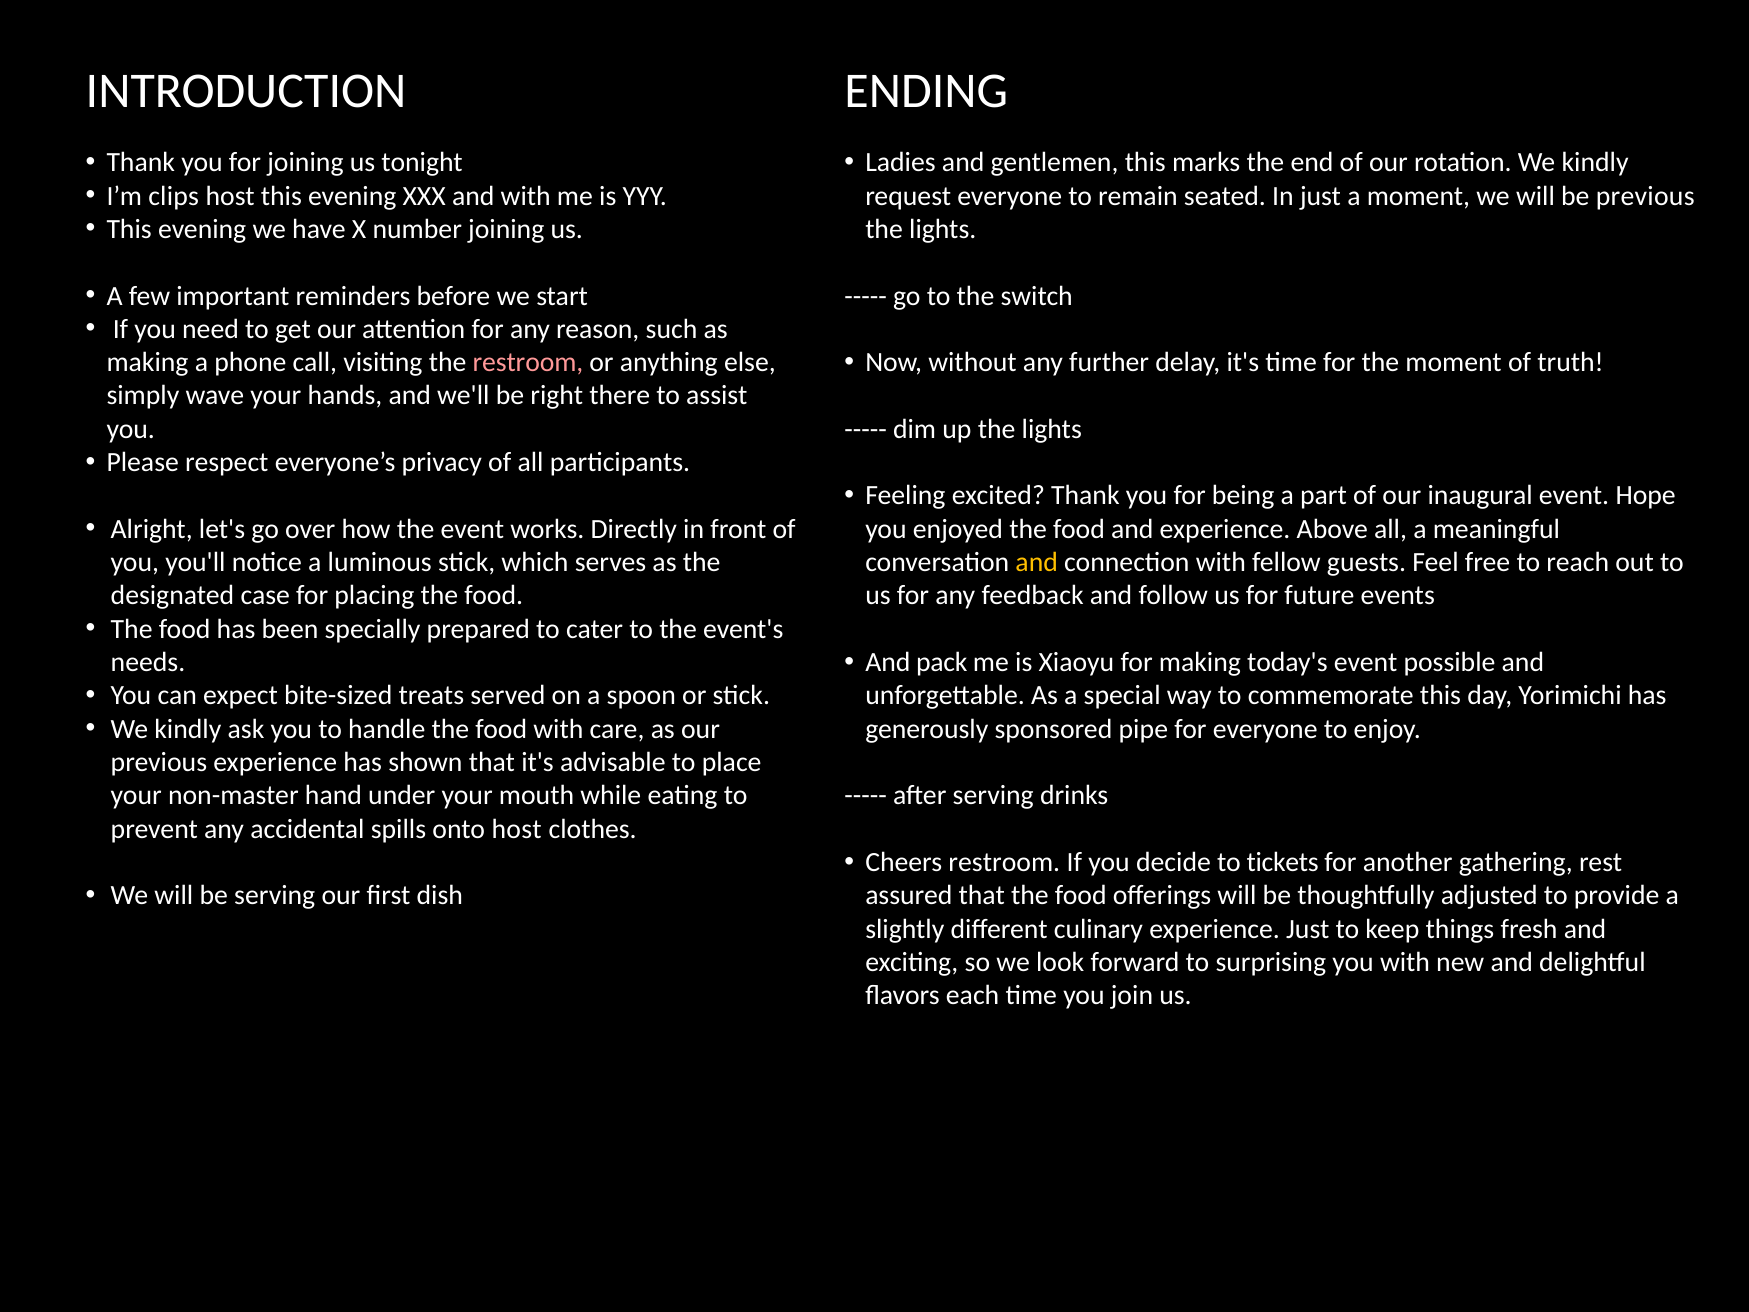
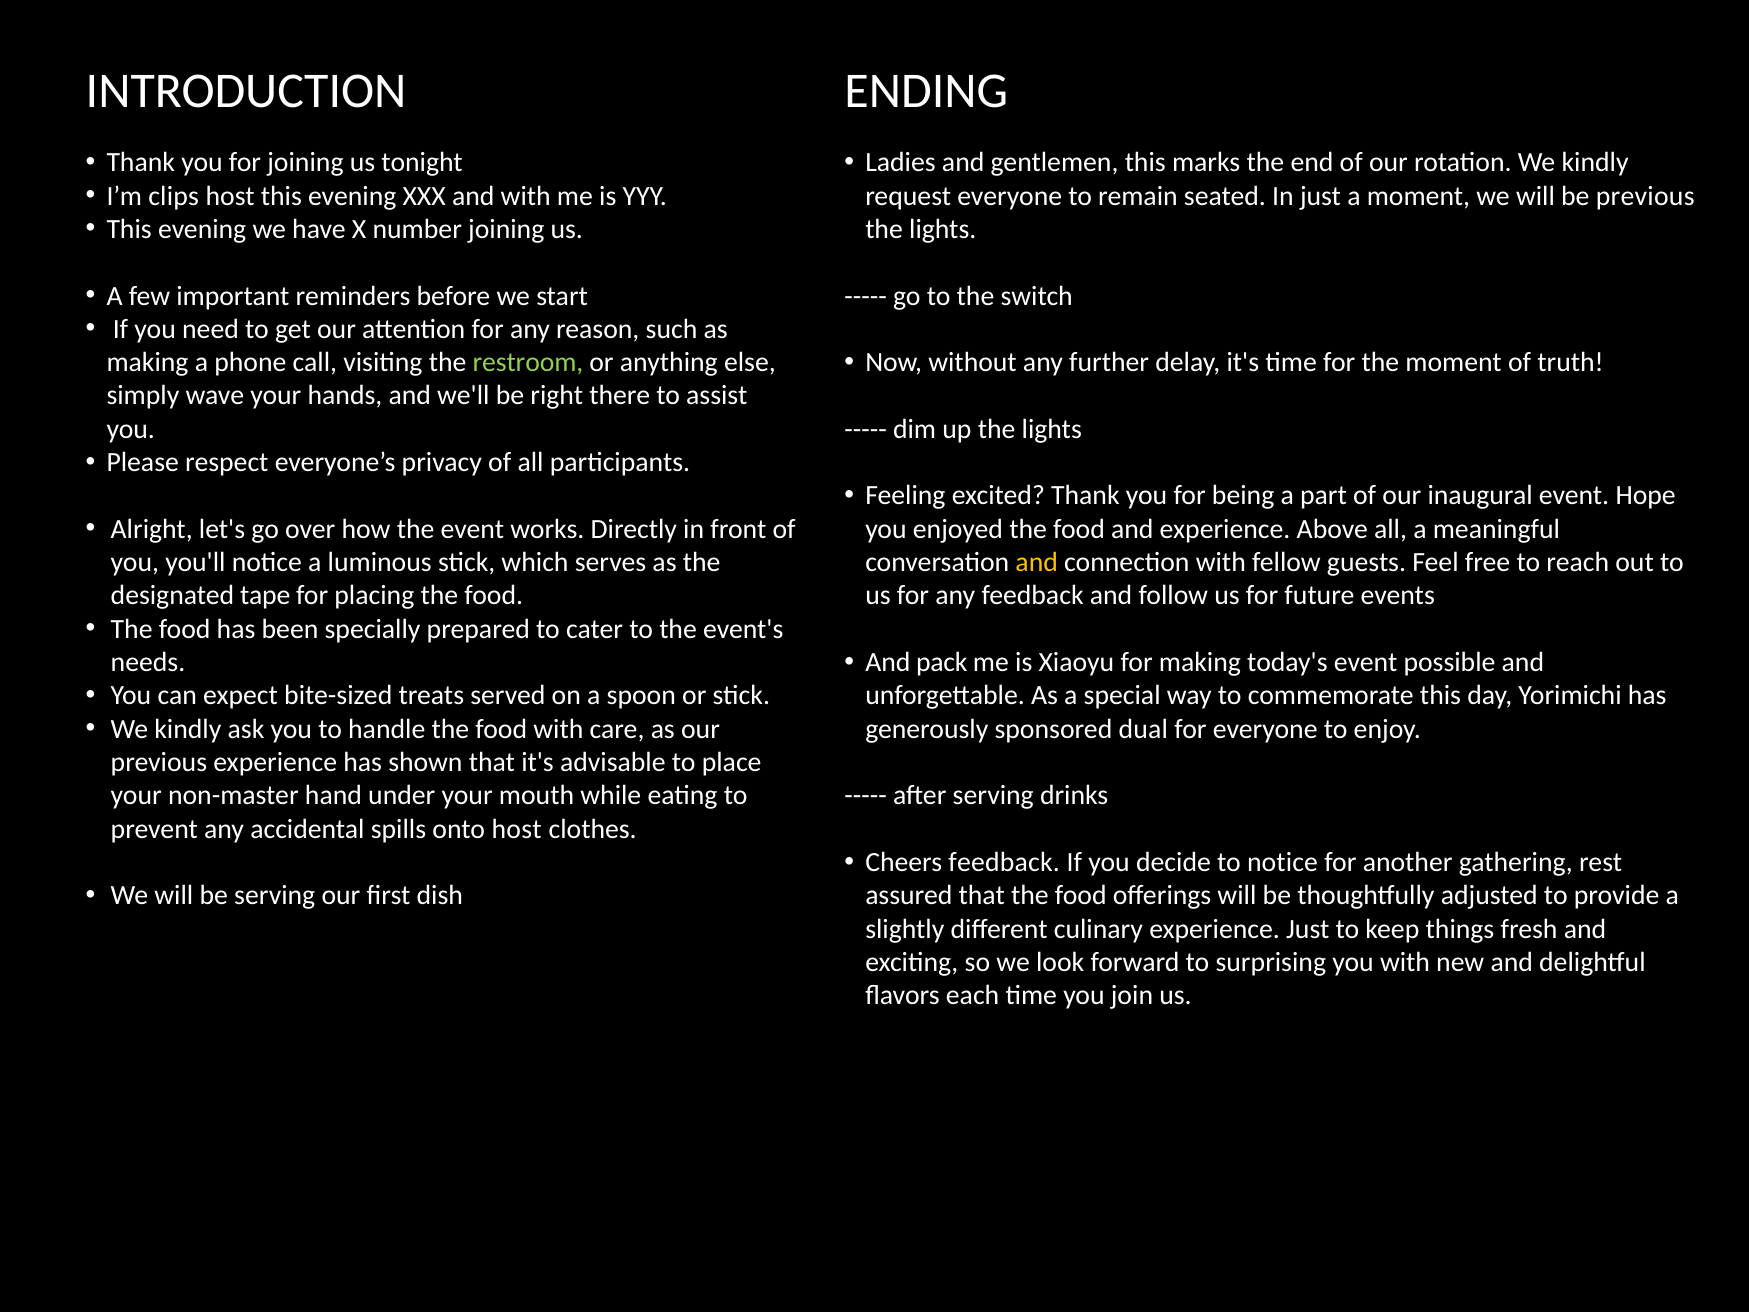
restroom at (528, 362) colour: pink -> light green
case: case -> tape
pipe: pipe -> dual
Cheers restroom: restroom -> feedback
to tickets: tickets -> notice
